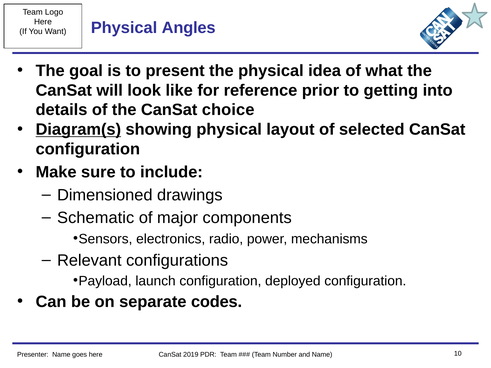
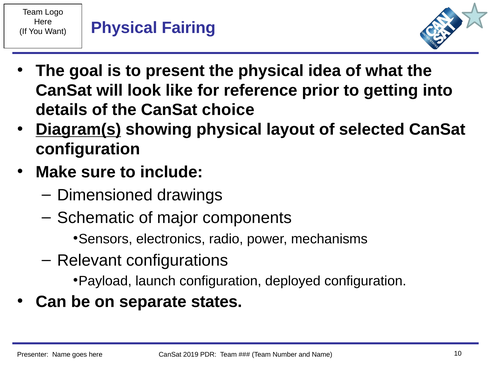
Angles: Angles -> Fairing
codes: codes -> states
